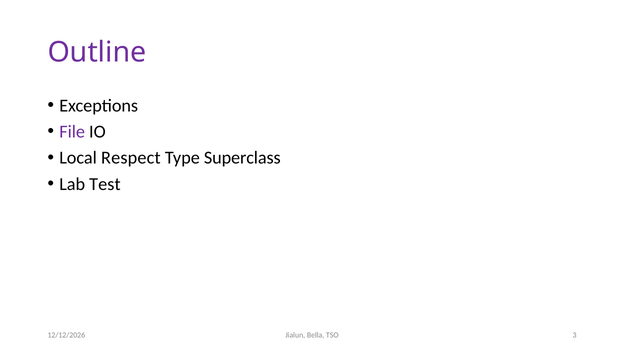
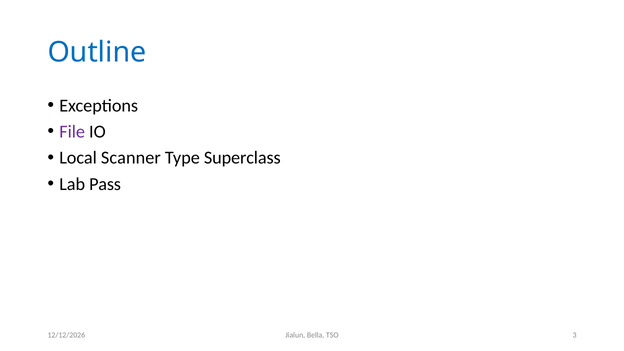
Outline colour: purple -> blue
Respect: Respect -> Scanner
Test: Test -> Pass
